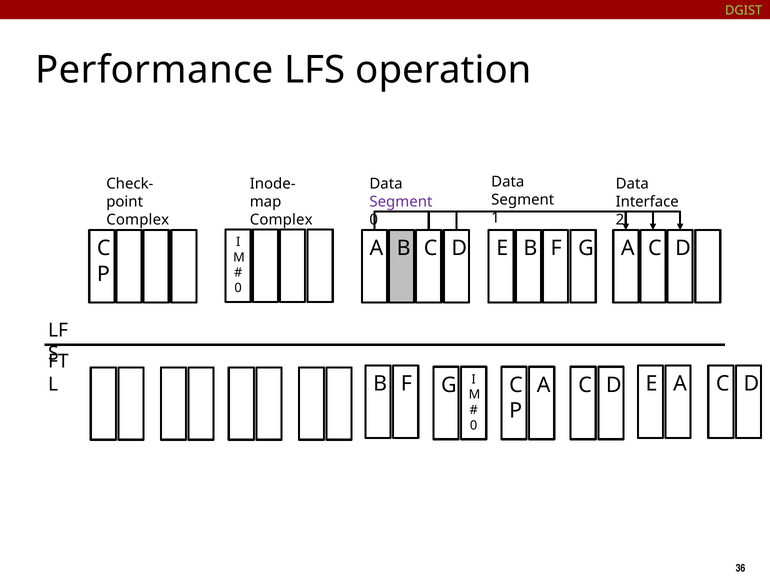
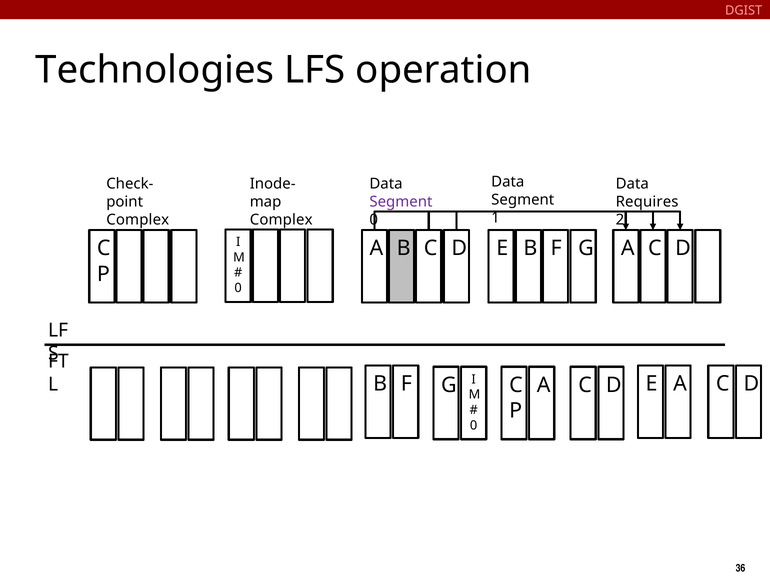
DGIST colour: light green -> pink
Performance: Performance -> Technologies
Interface: Interface -> Requires
